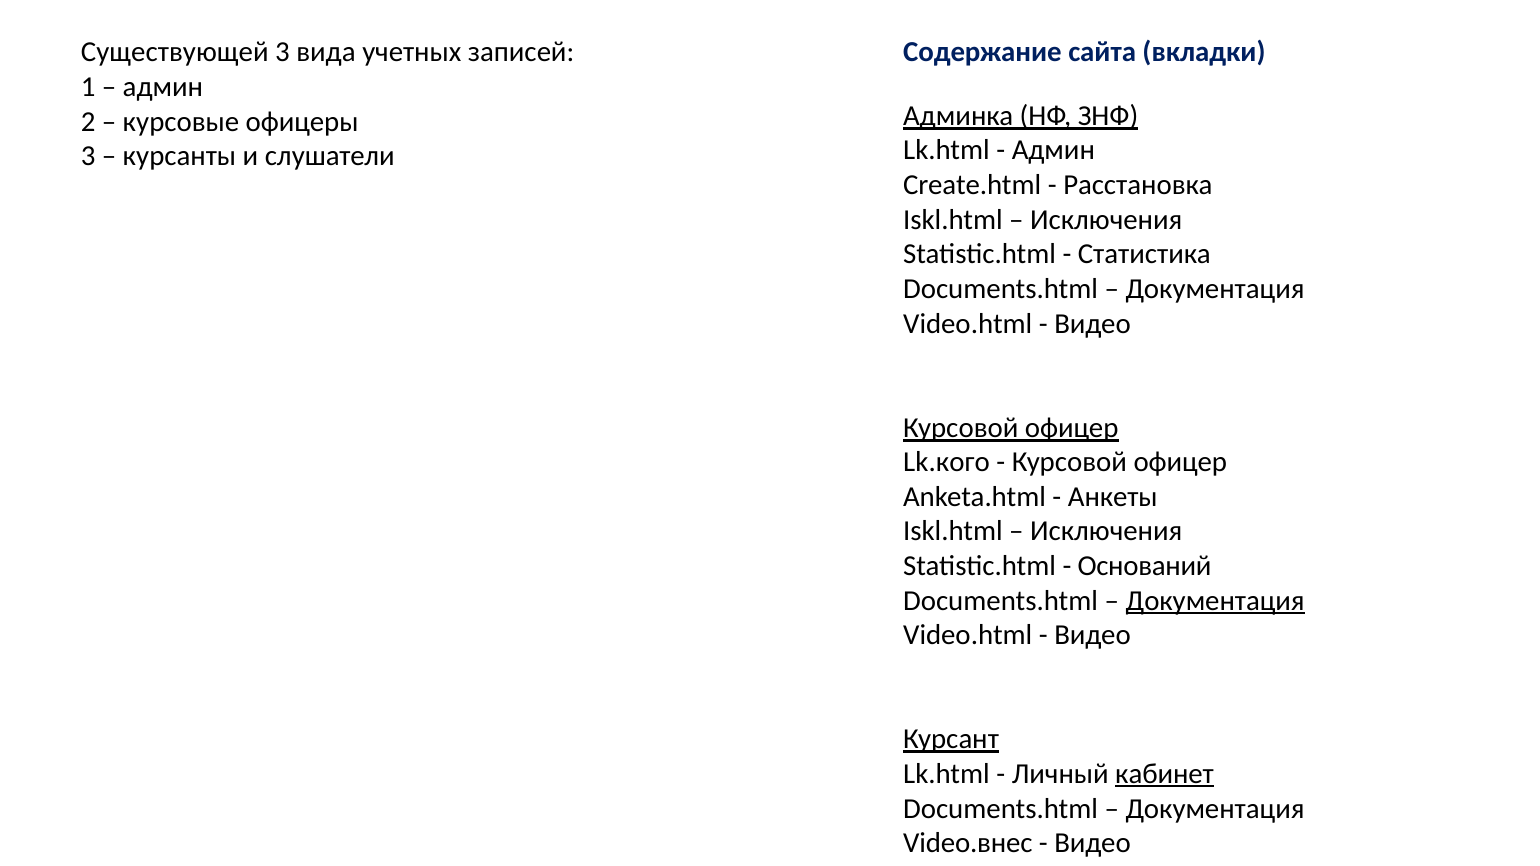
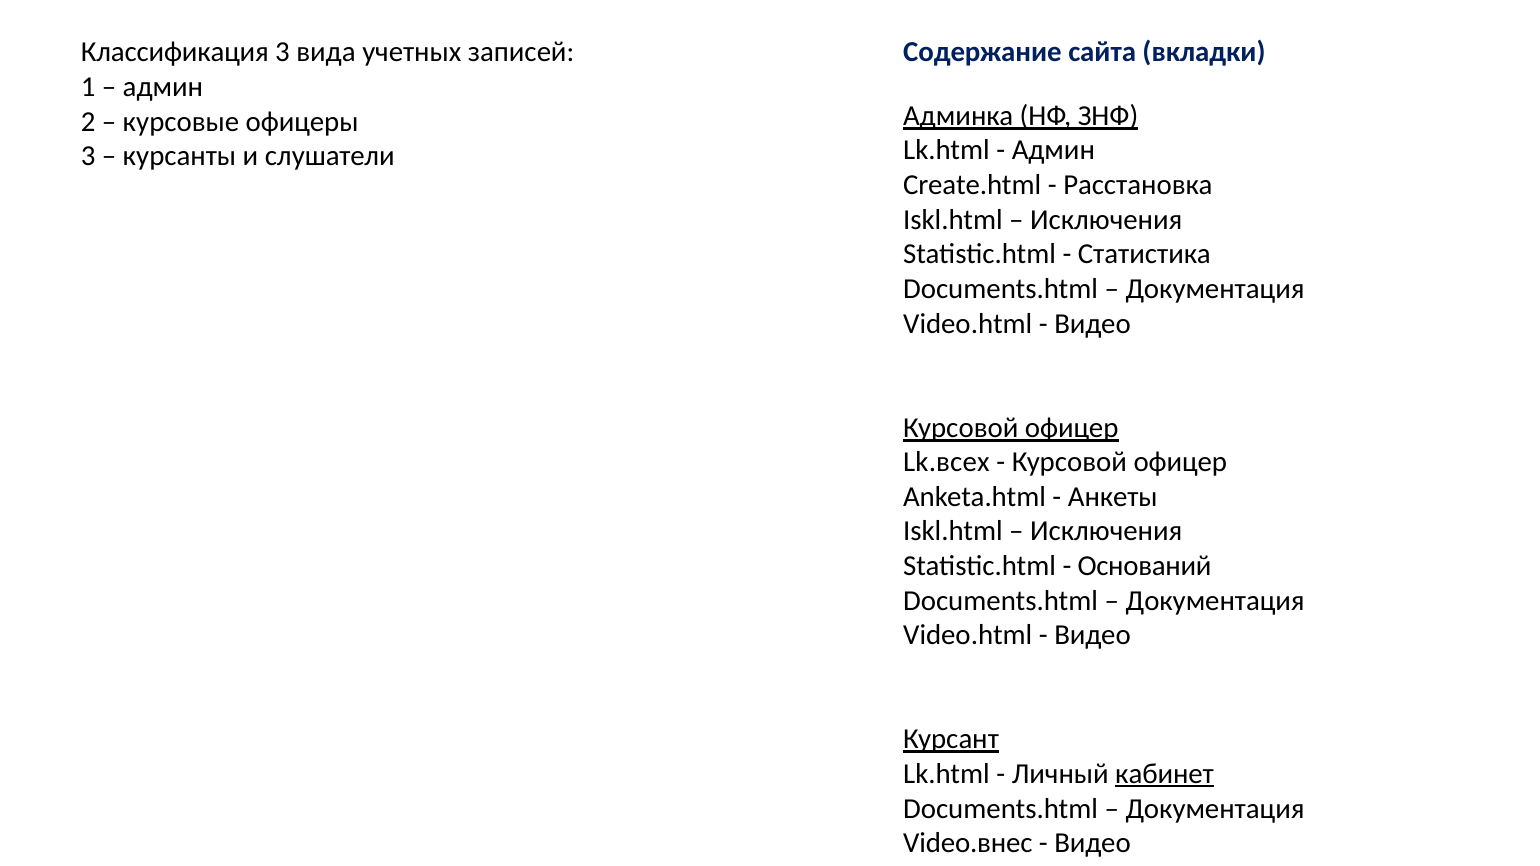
Существующей: Существующей -> Классификация
Lk.кого: Lk.кого -> Lk.всех
Документация at (1215, 601) underline: present -> none
